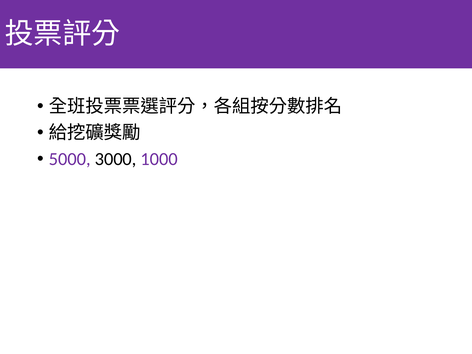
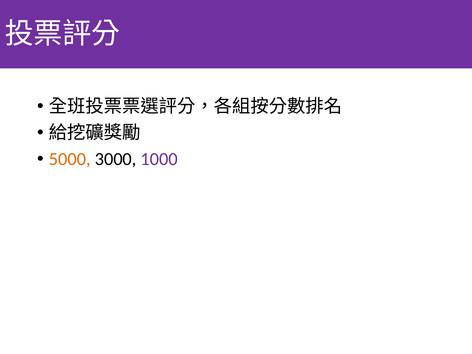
5000 colour: purple -> orange
